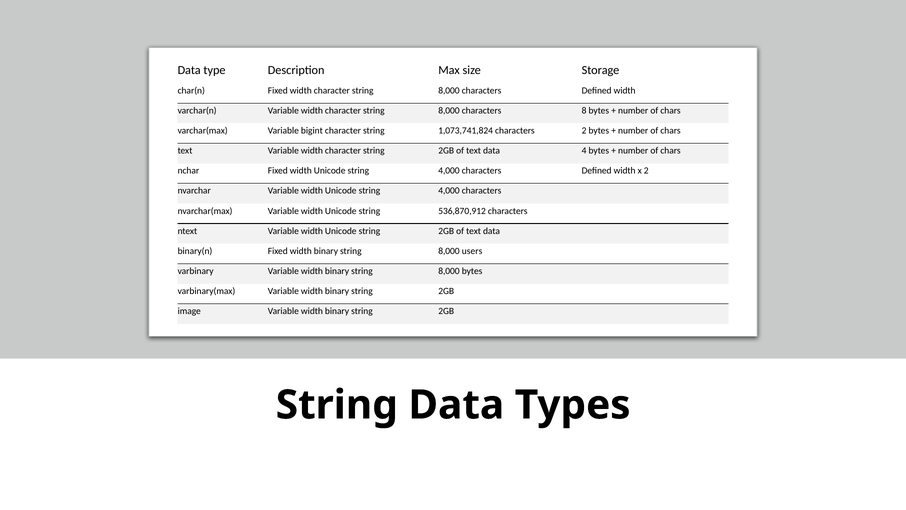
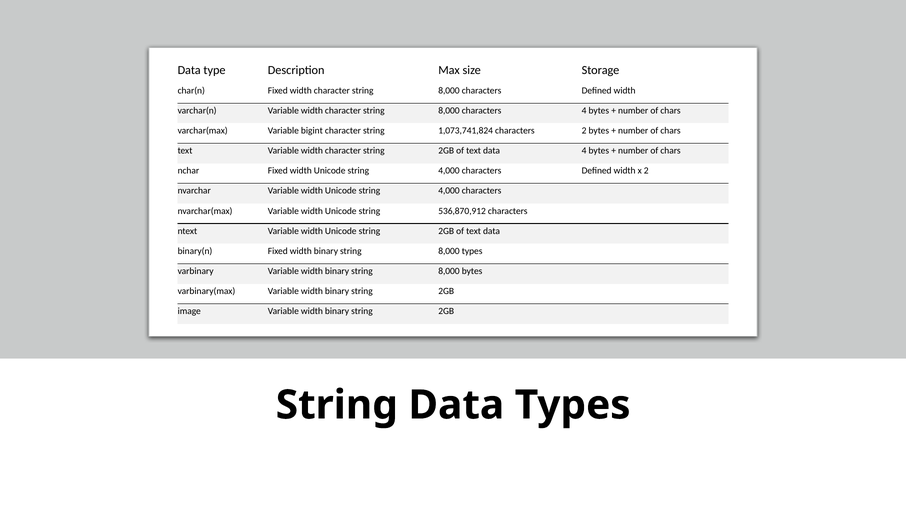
characters 8: 8 -> 4
8,000 users: users -> types
